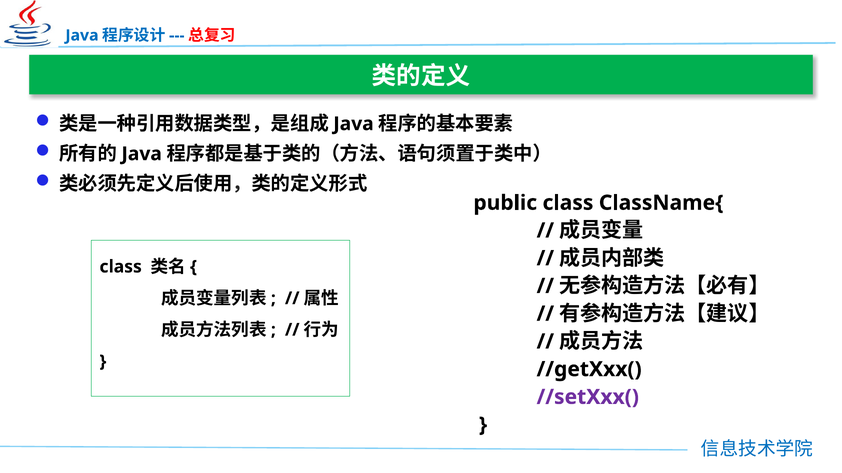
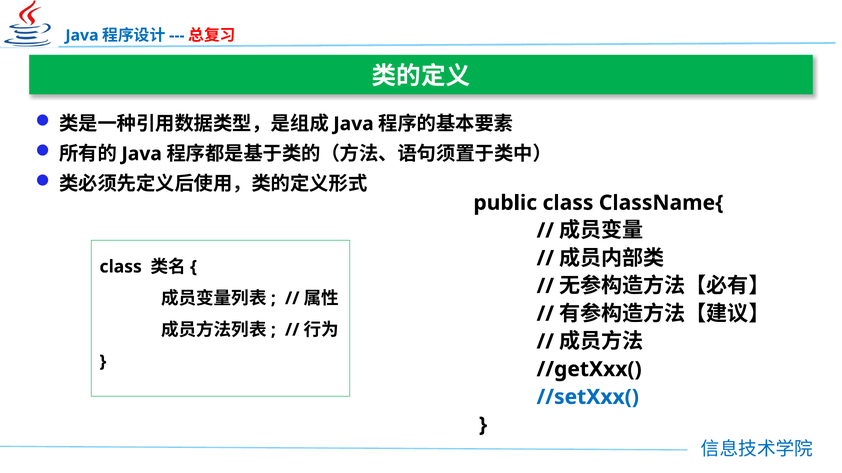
//setXxx( colour: purple -> blue
